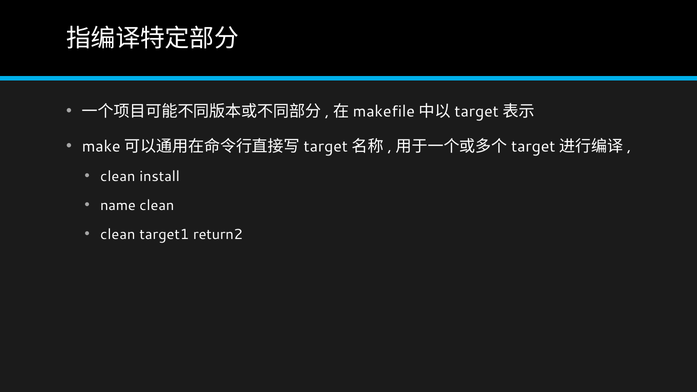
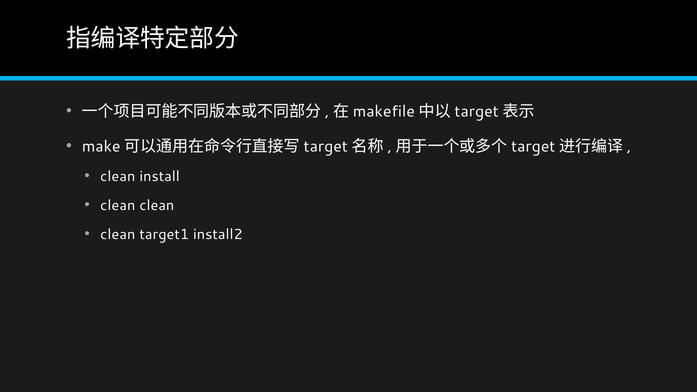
name at (118, 205): name -> clean
return2: return2 -> install2
